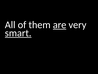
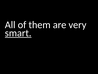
are underline: present -> none
